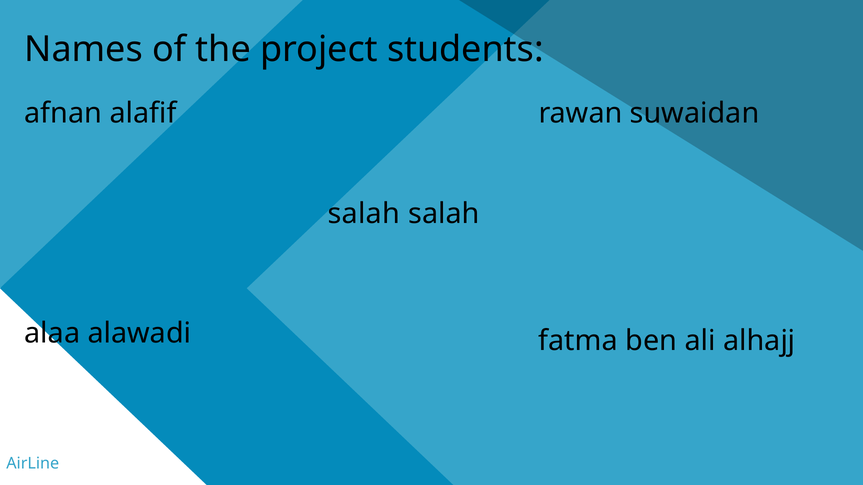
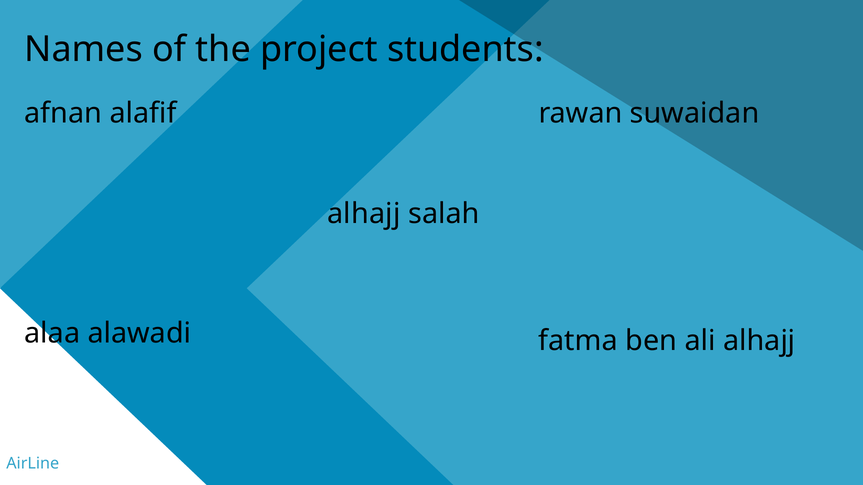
salah at (364, 214): salah -> alhajj
